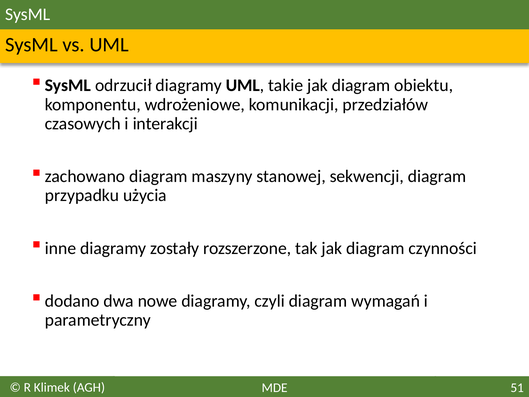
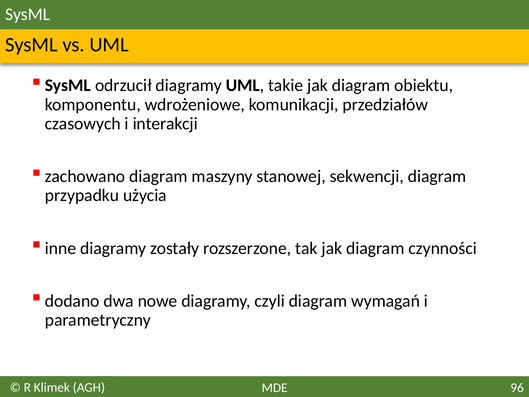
51: 51 -> 96
